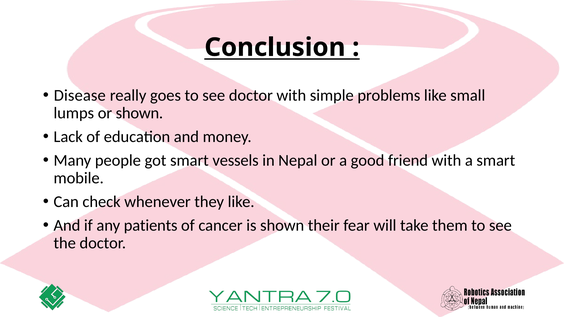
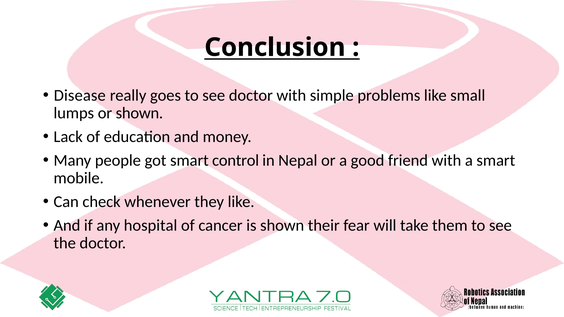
vessels: vessels -> control
patients: patients -> hospital
